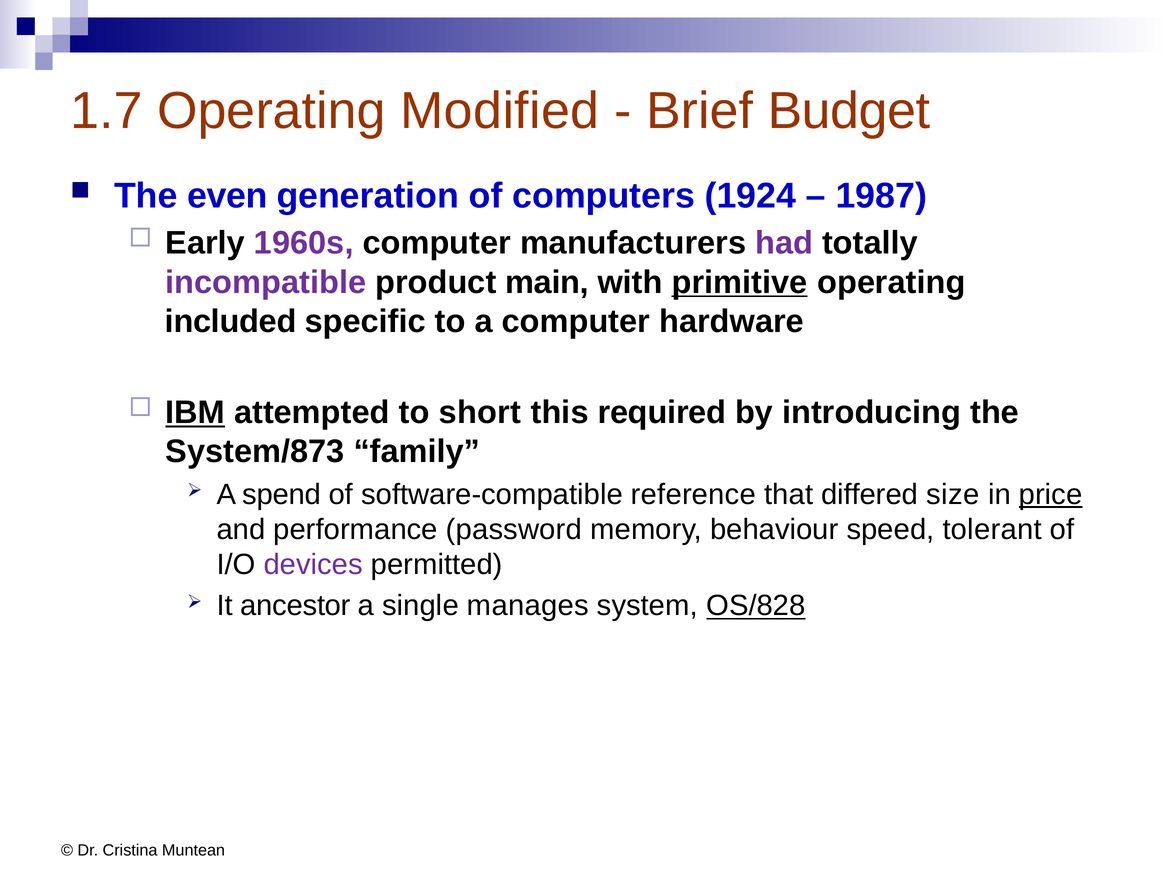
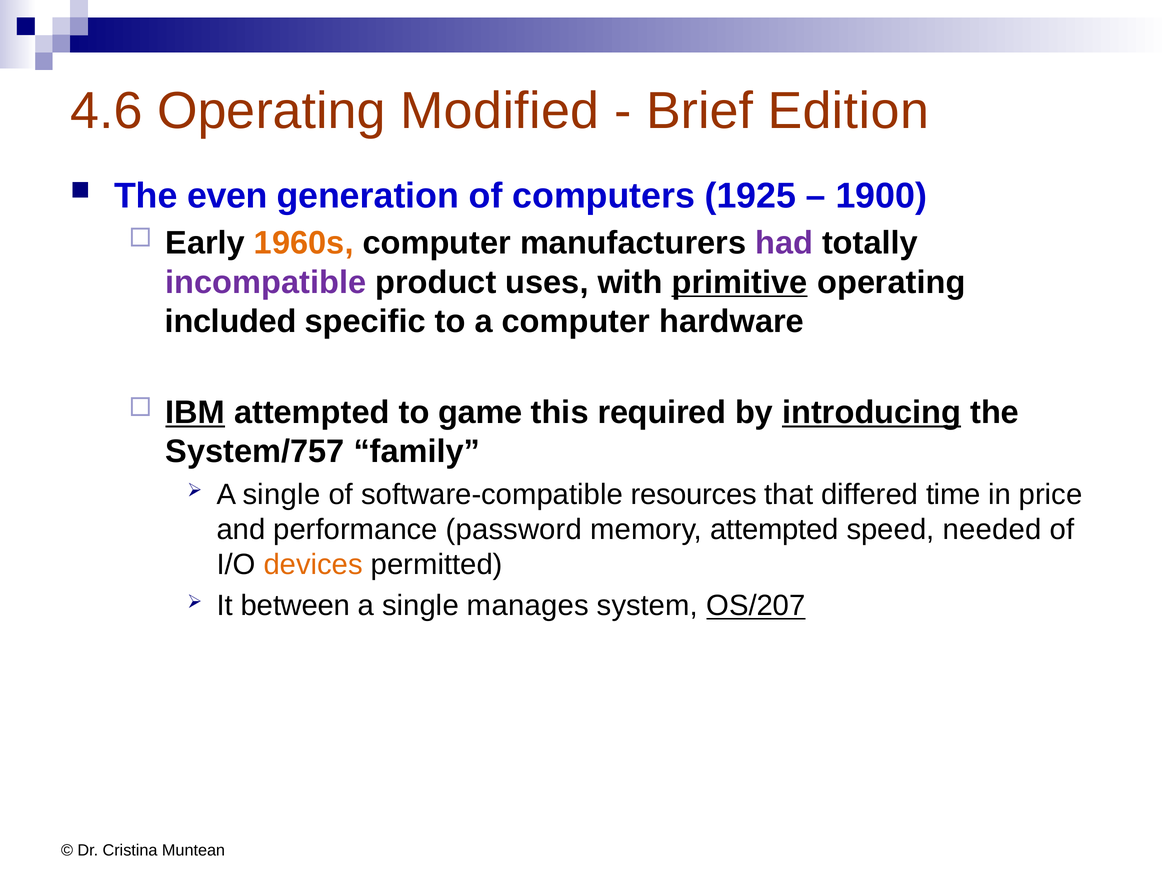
1.7: 1.7 -> 4.6
Budget: Budget -> Edition
1924: 1924 -> 1925
1987: 1987 -> 1900
1960s colour: purple -> orange
main: main -> uses
short: short -> game
introducing underline: none -> present
System/873: System/873 -> System/757
spend at (282, 494): spend -> single
reference: reference -> resources
size: size -> time
price underline: present -> none
memory behaviour: behaviour -> attempted
tolerant: tolerant -> needed
devices colour: purple -> orange
ancestor: ancestor -> between
OS/828: OS/828 -> OS/207
